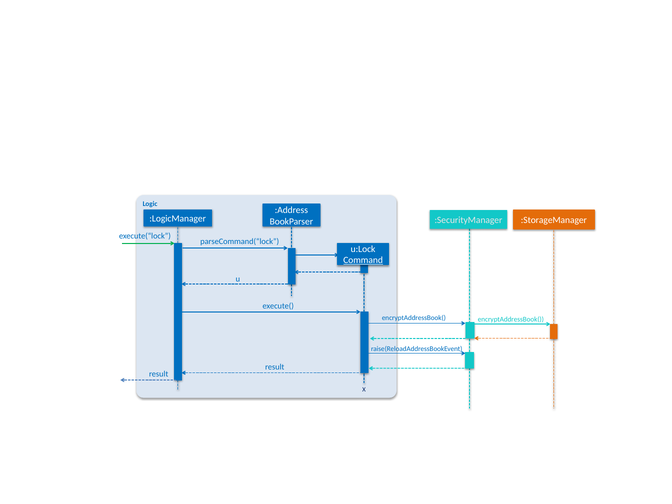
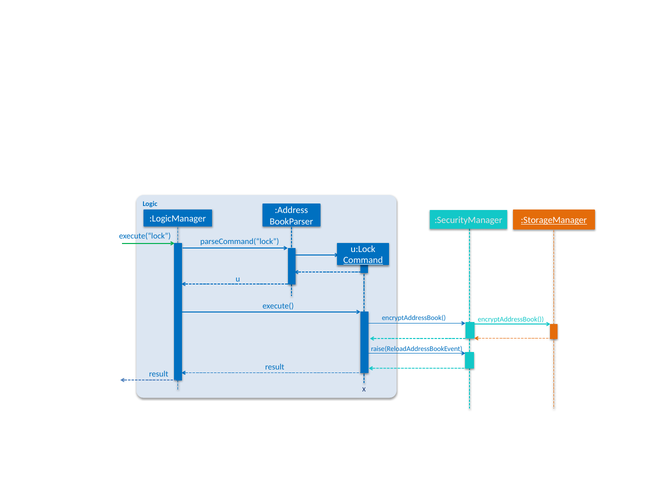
:StorageManager underline: none -> present
